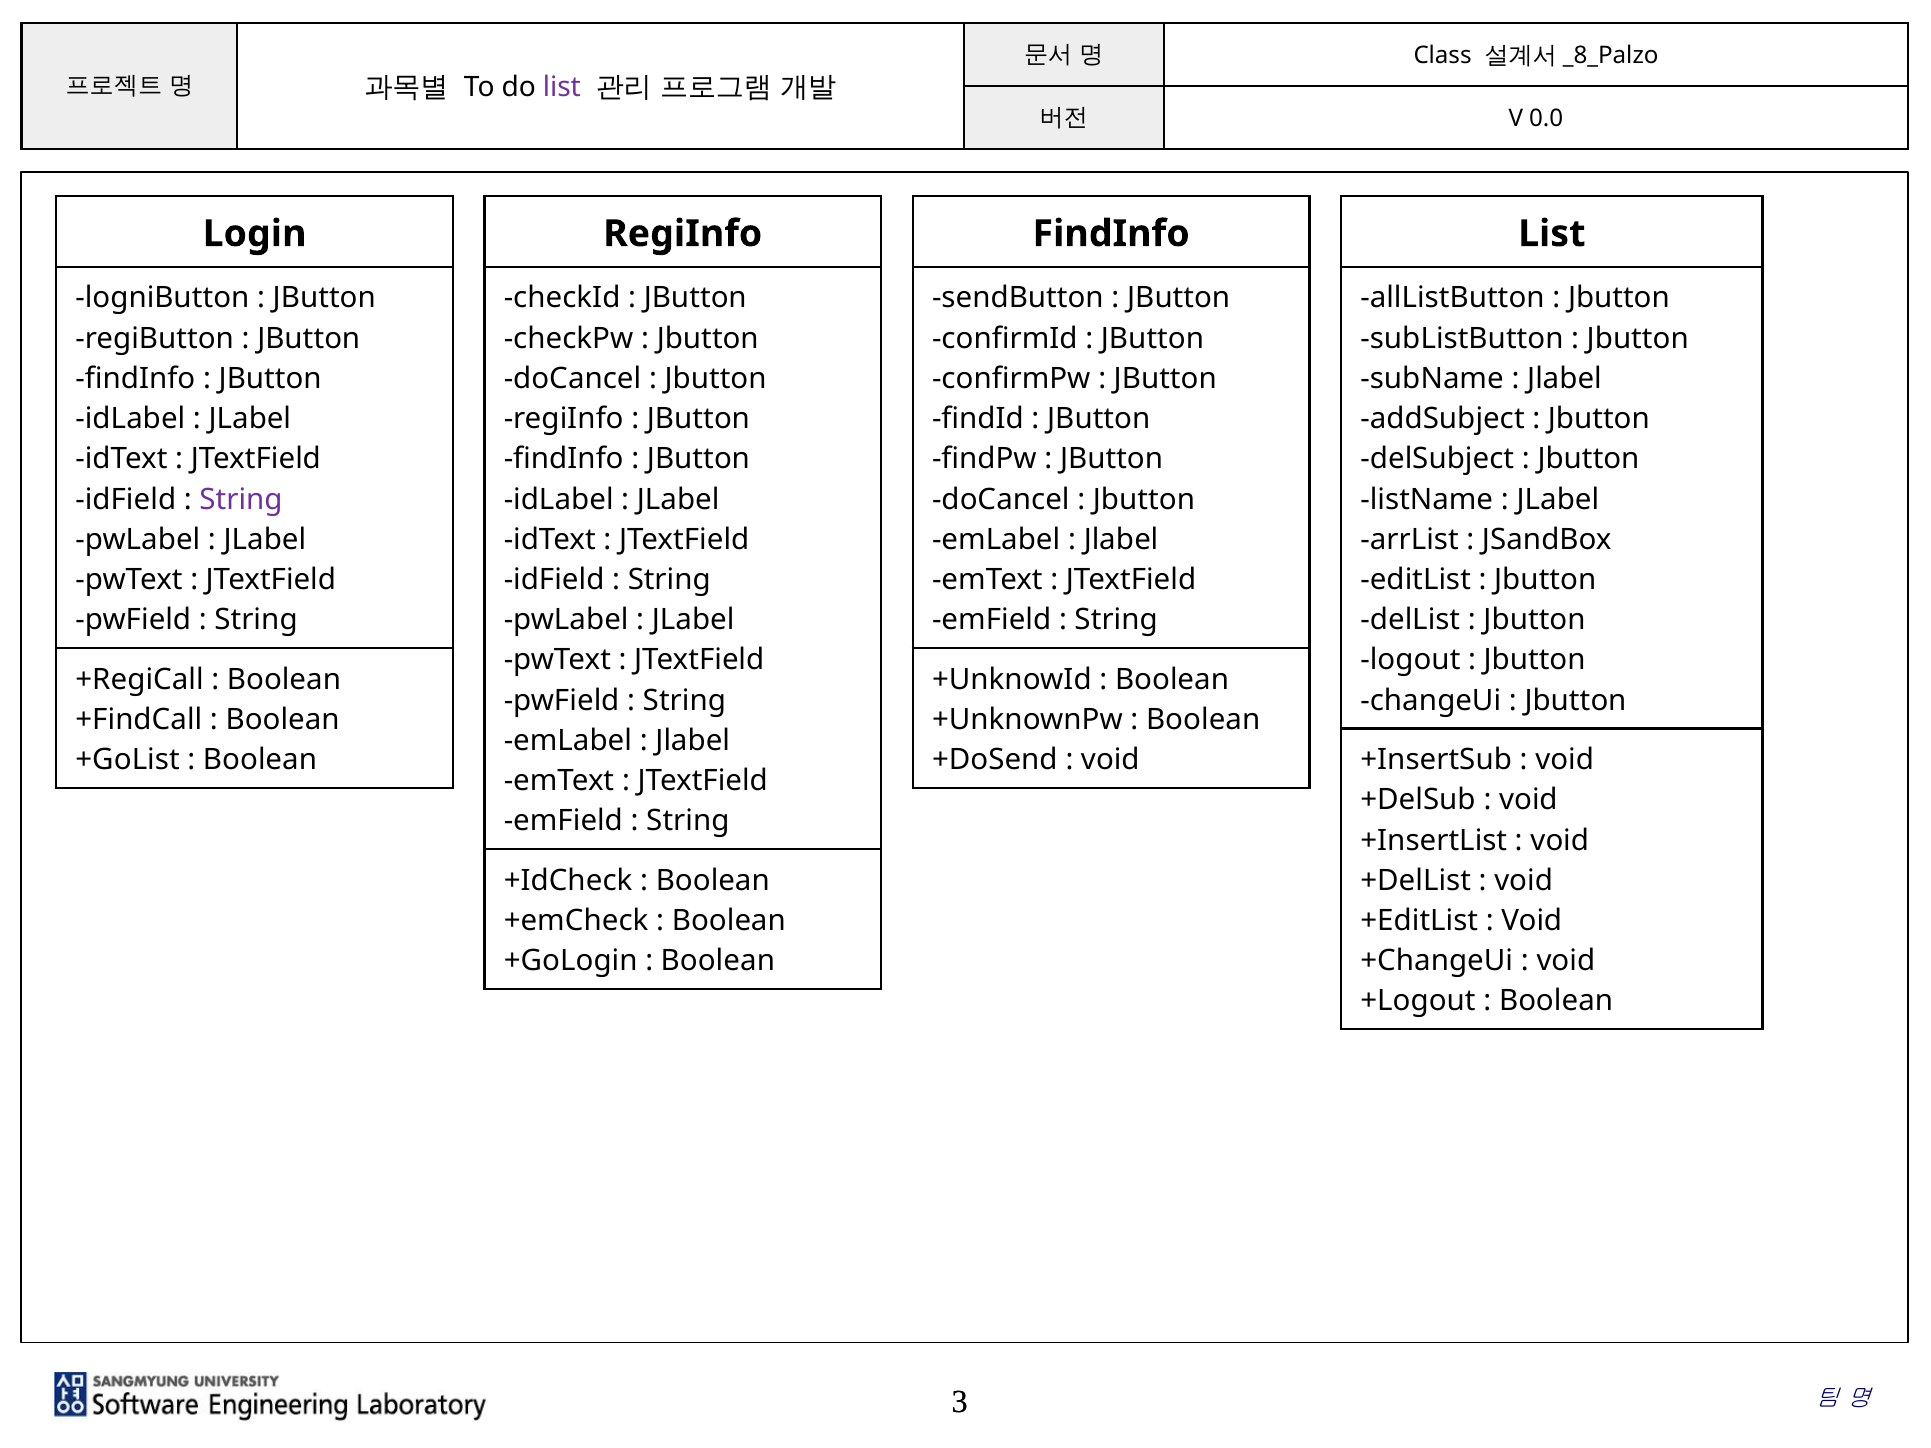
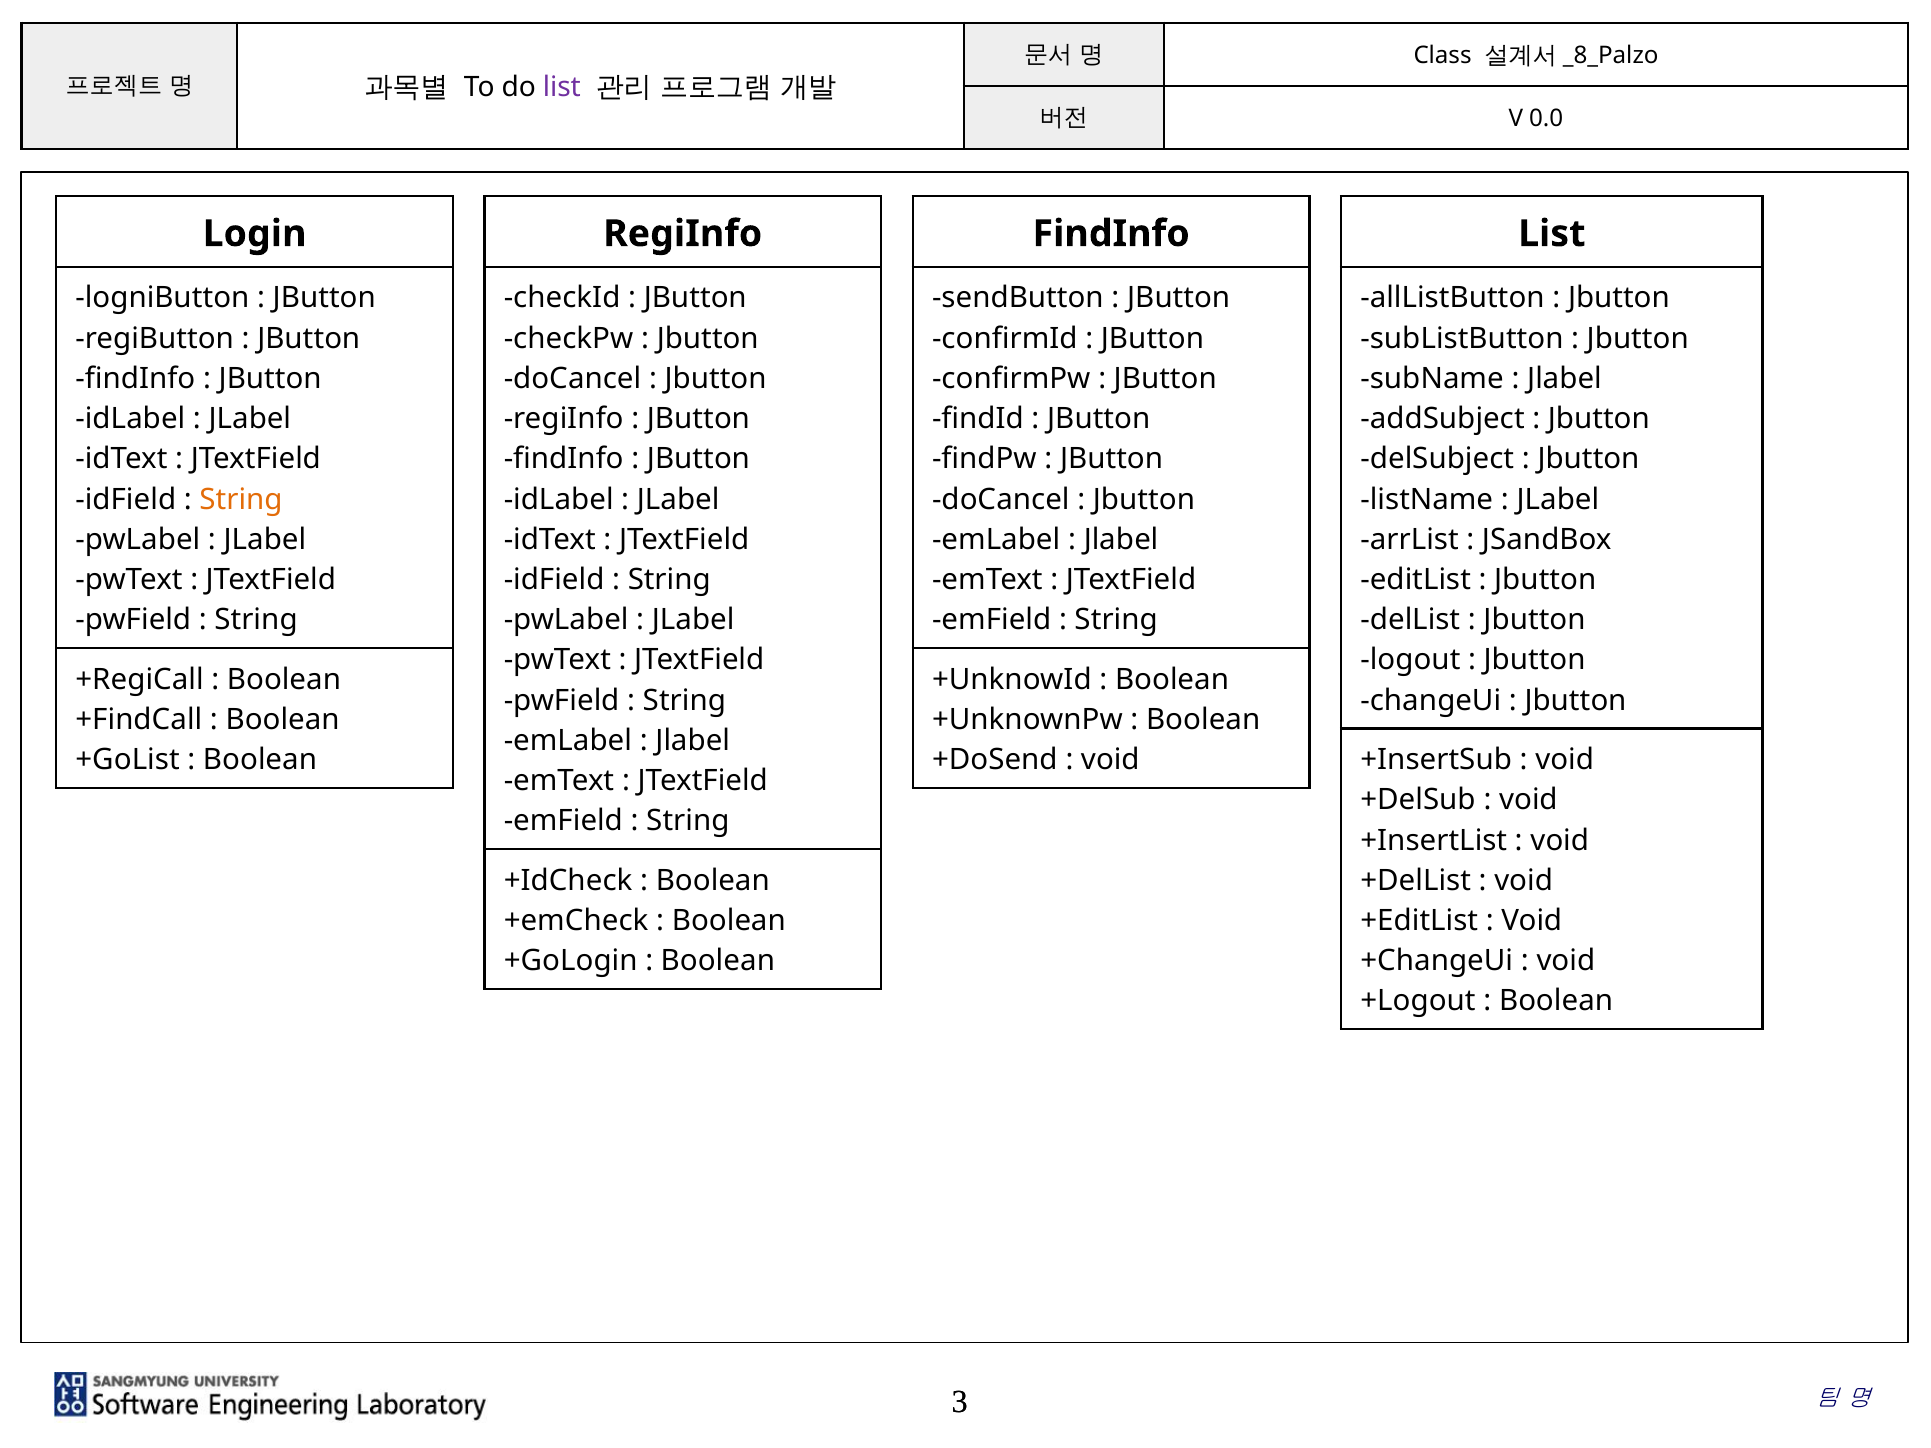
String at (241, 499) colour: purple -> orange
